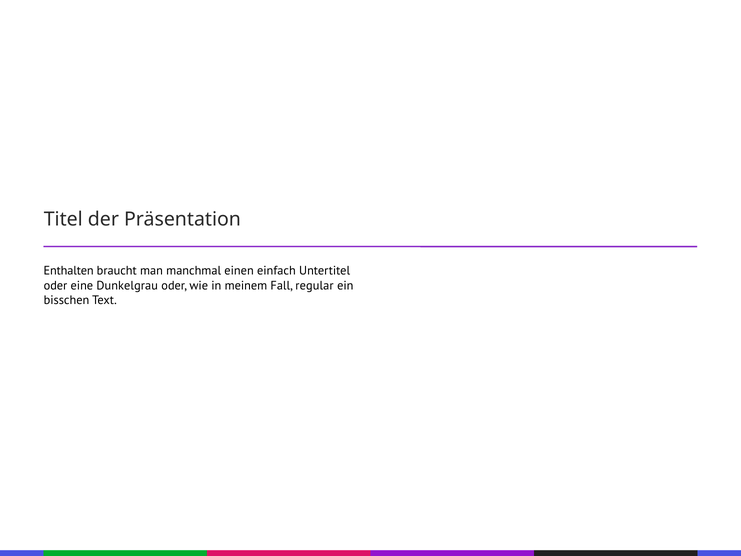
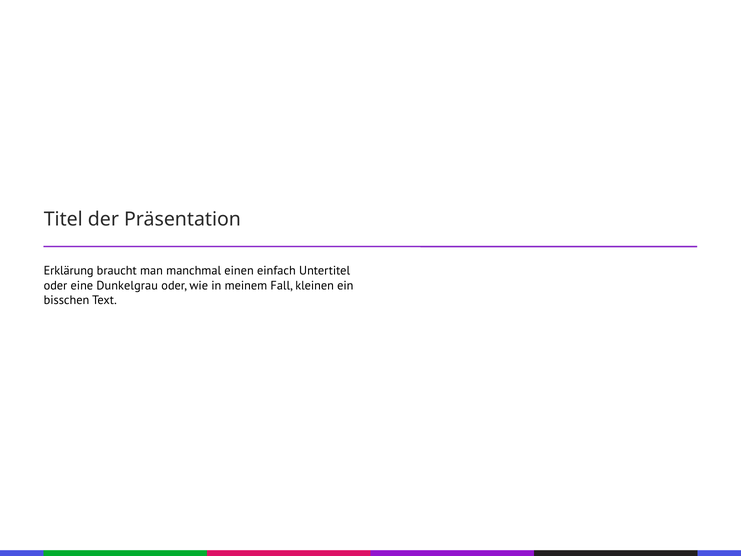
Enthalten: Enthalten -> Erklärung
regular: regular -> kleinen
